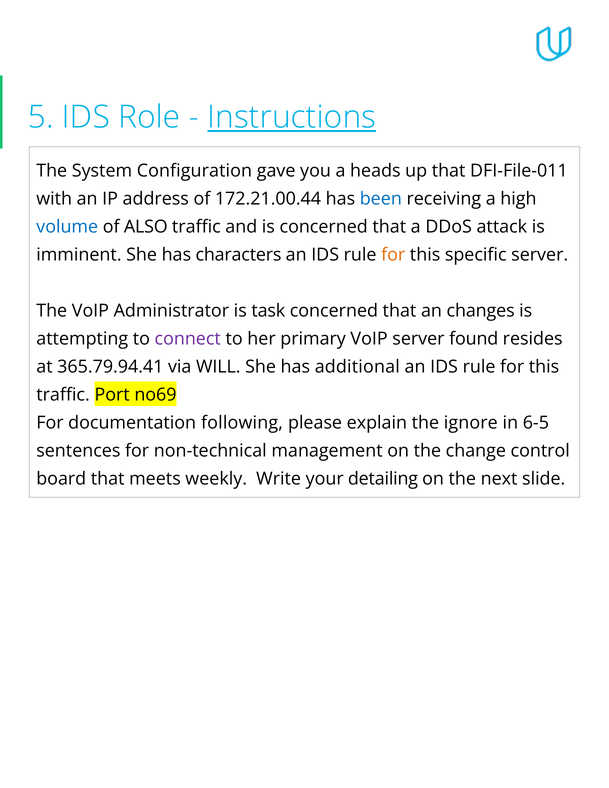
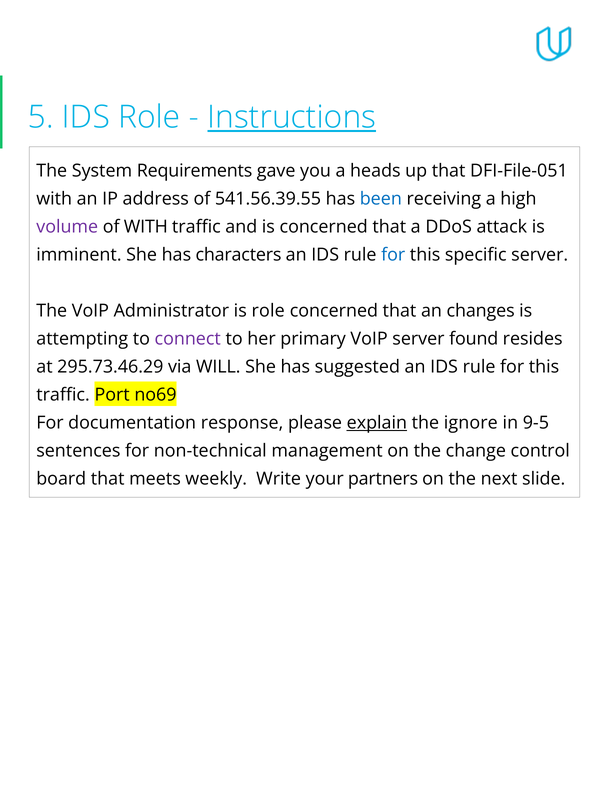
Configuration: Configuration -> Requirements
DFI-File-011: DFI-File-011 -> DFI-File-051
172.21.00.44: 172.21.00.44 -> 541.56.39.55
volume colour: blue -> purple
of ALSO: ALSO -> WITH
for at (393, 255) colour: orange -> blue
is task: task -> role
365.79.94.41: 365.79.94.41 -> 295.73.46.29
additional: additional -> suggested
following: following -> response
explain underline: none -> present
6-5: 6-5 -> 9-5
detailing: detailing -> partners
